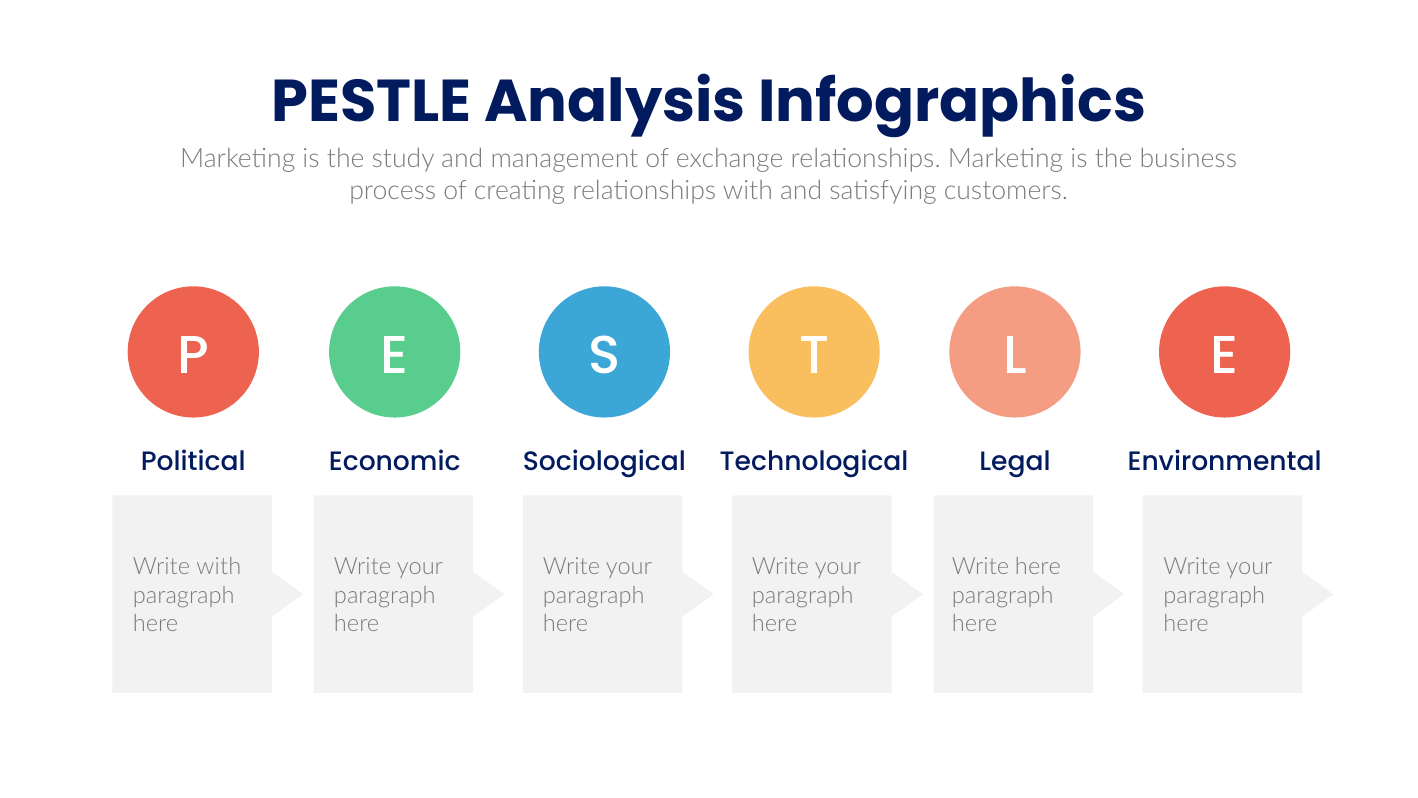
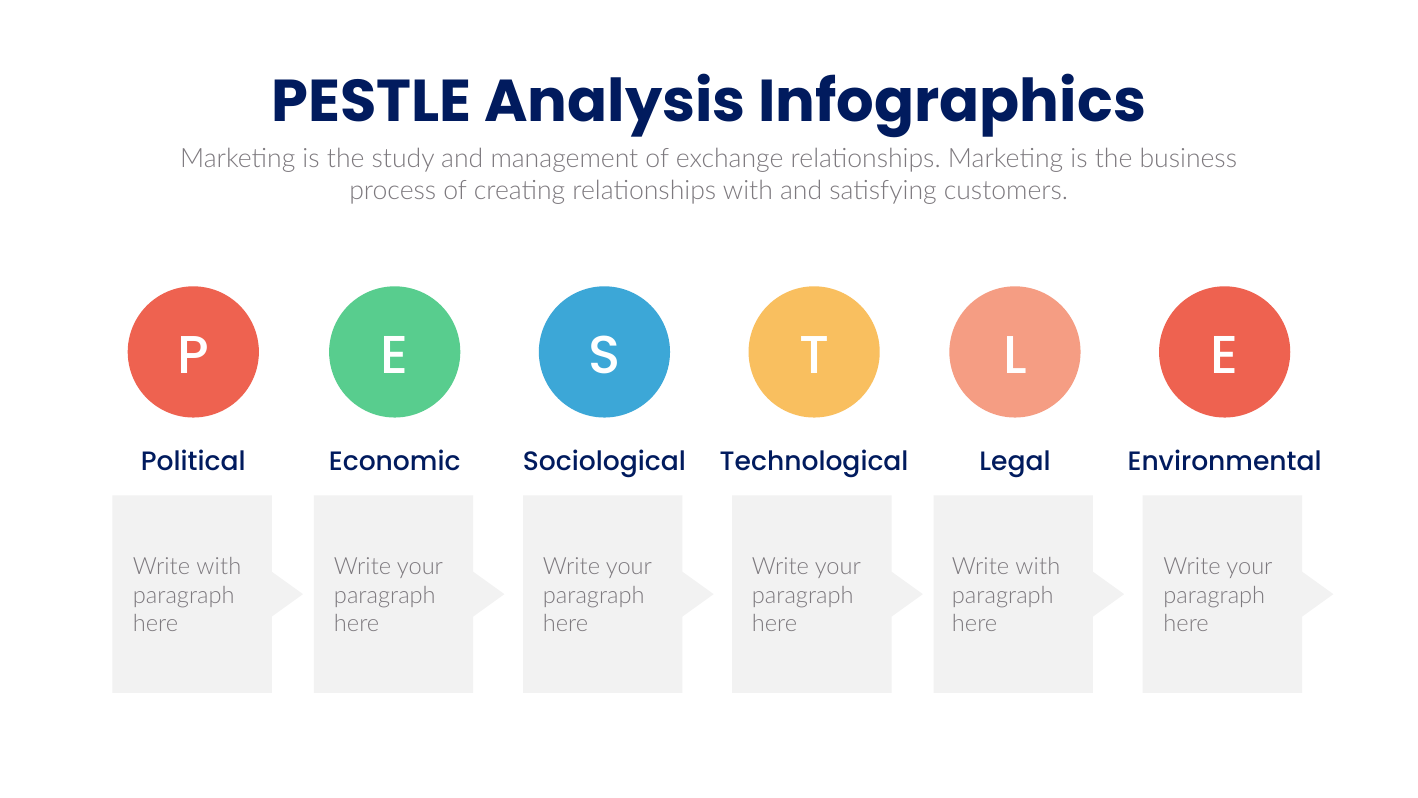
here at (1038, 567): here -> with
